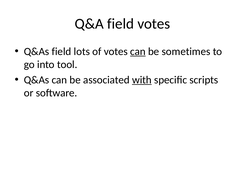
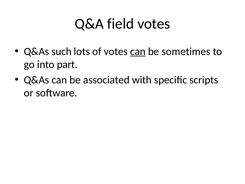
Q&As field: field -> such
tool: tool -> part
with underline: present -> none
